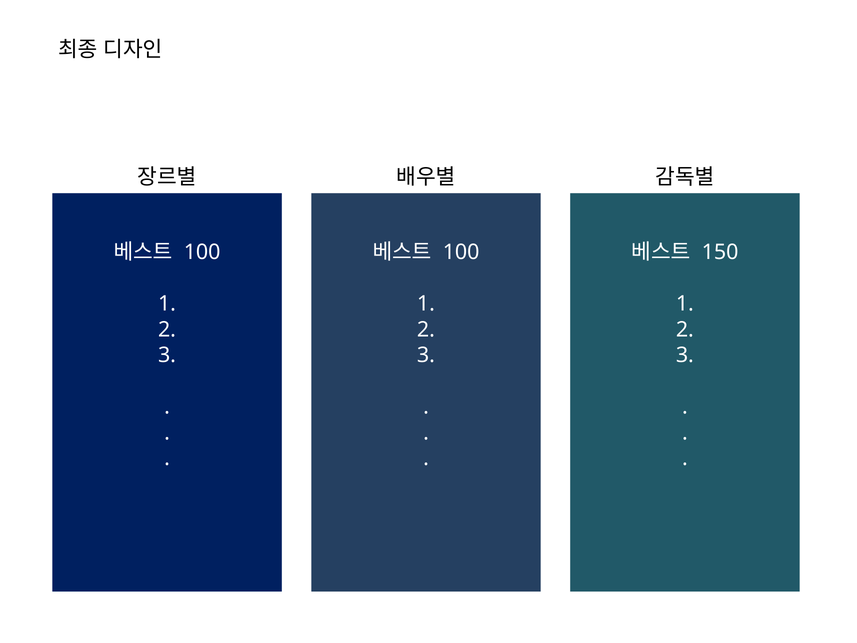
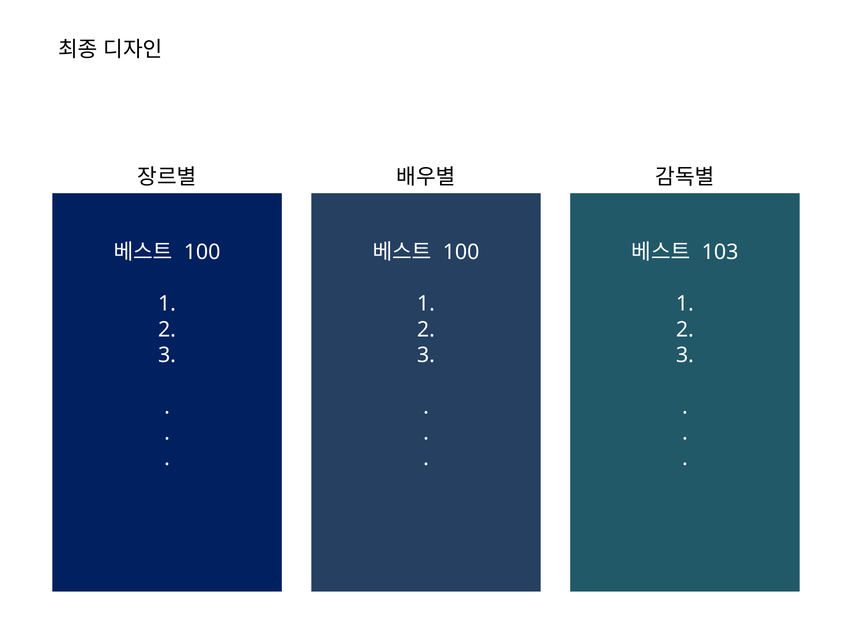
150: 150 -> 103
